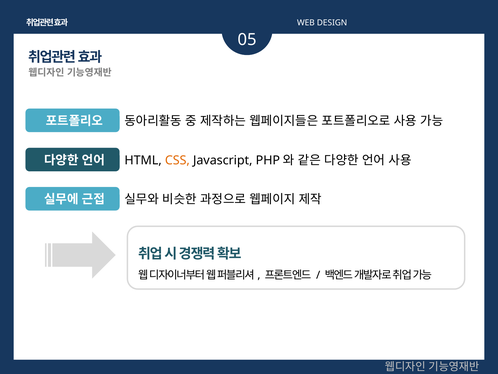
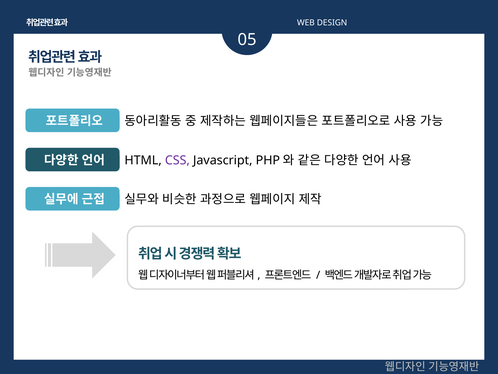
CSS colour: orange -> purple
